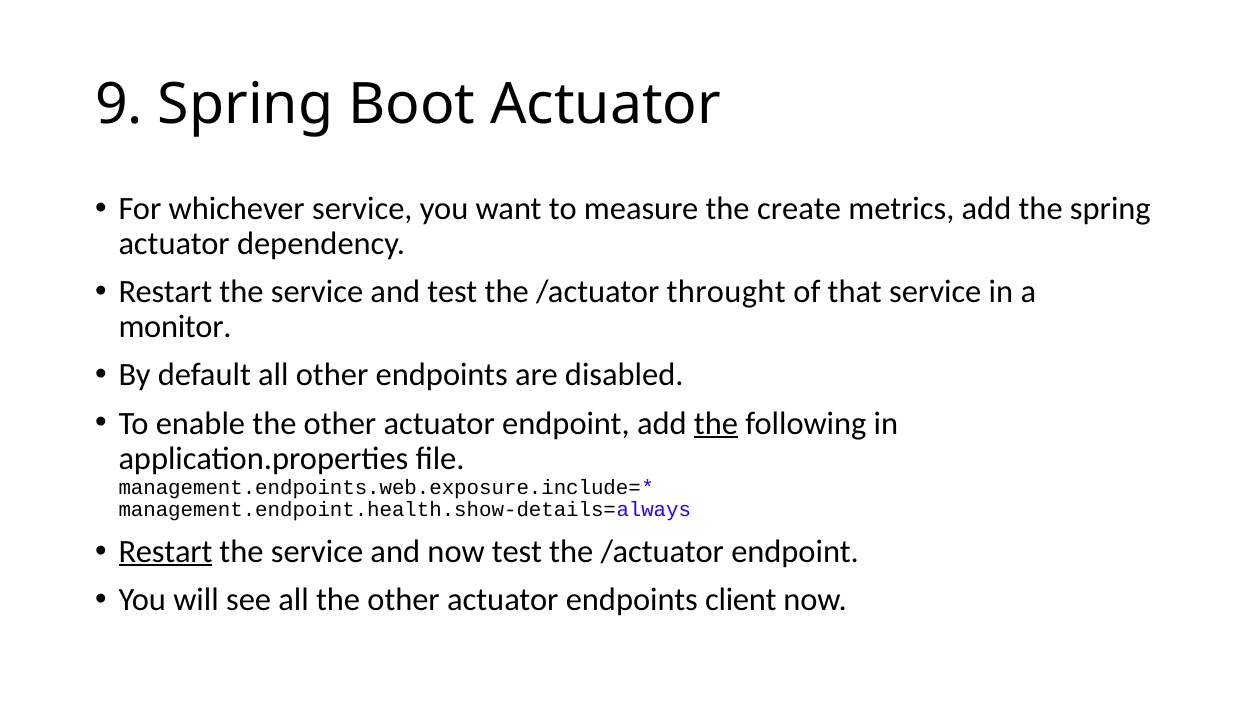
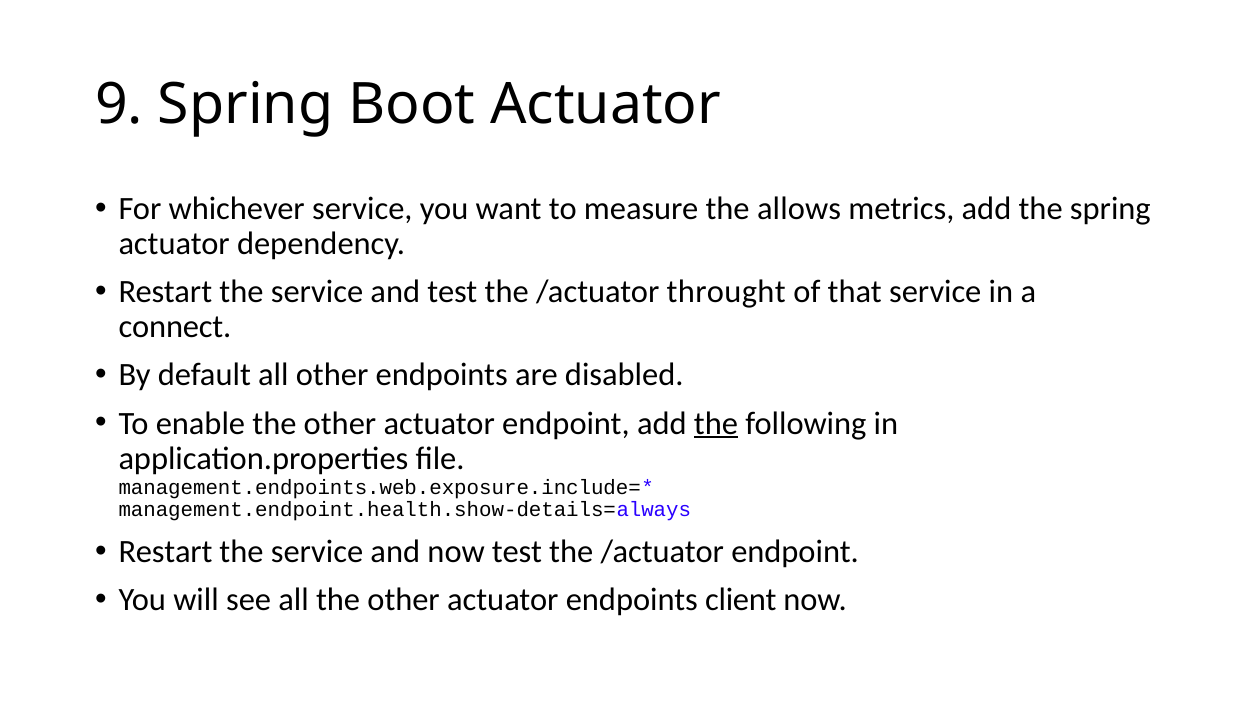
create: create -> allows
monitor: monitor -> connect
Restart at (165, 551) underline: present -> none
